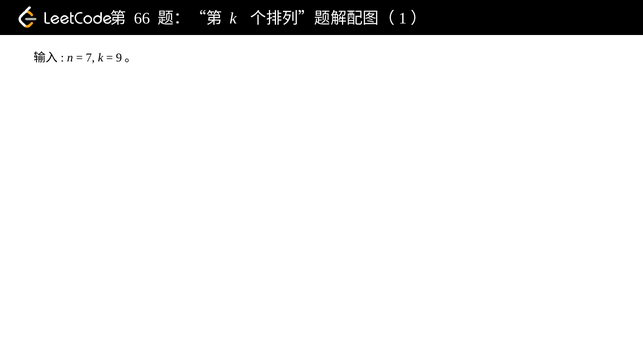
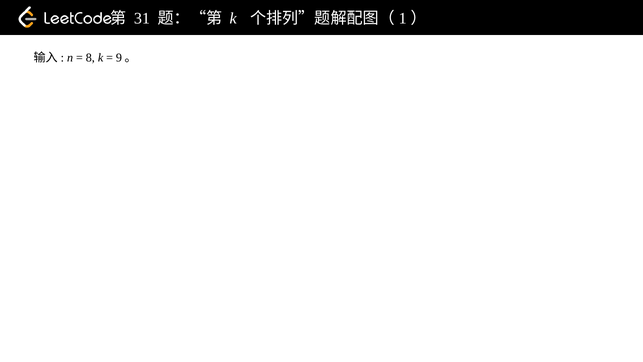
66: 66 -> 31
7: 7 -> 8
